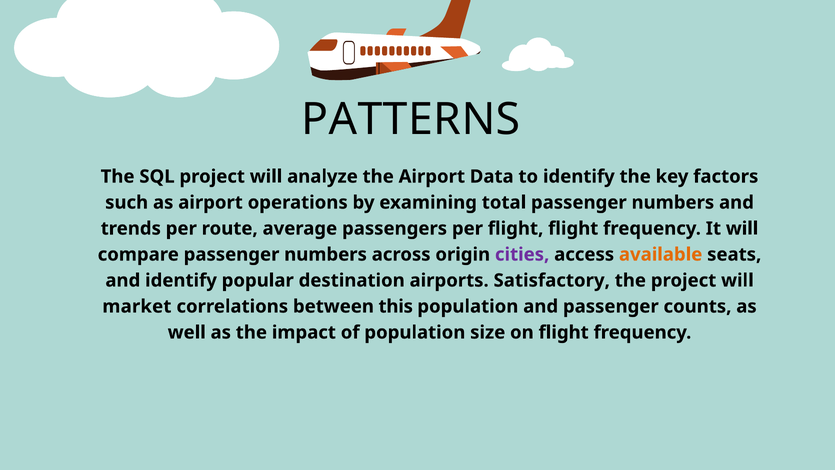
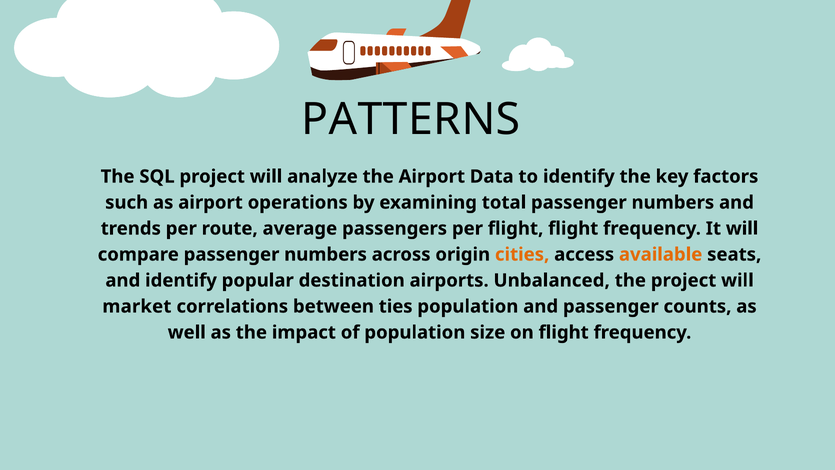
cities colour: purple -> orange
Satisfactory: Satisfactory -> Unbalanced
this: this -> ties
